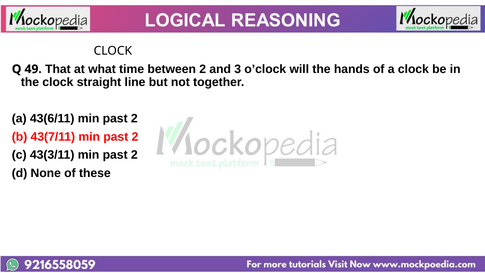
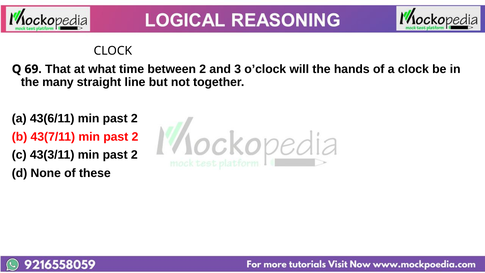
49: 49 -> 69
the clock: clock -> many
